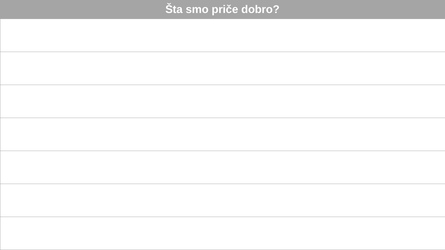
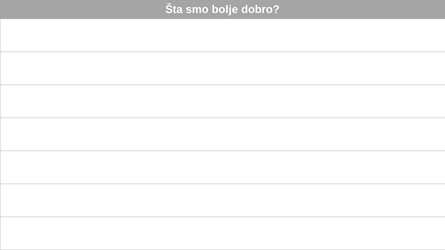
priče: priče -> bolje
